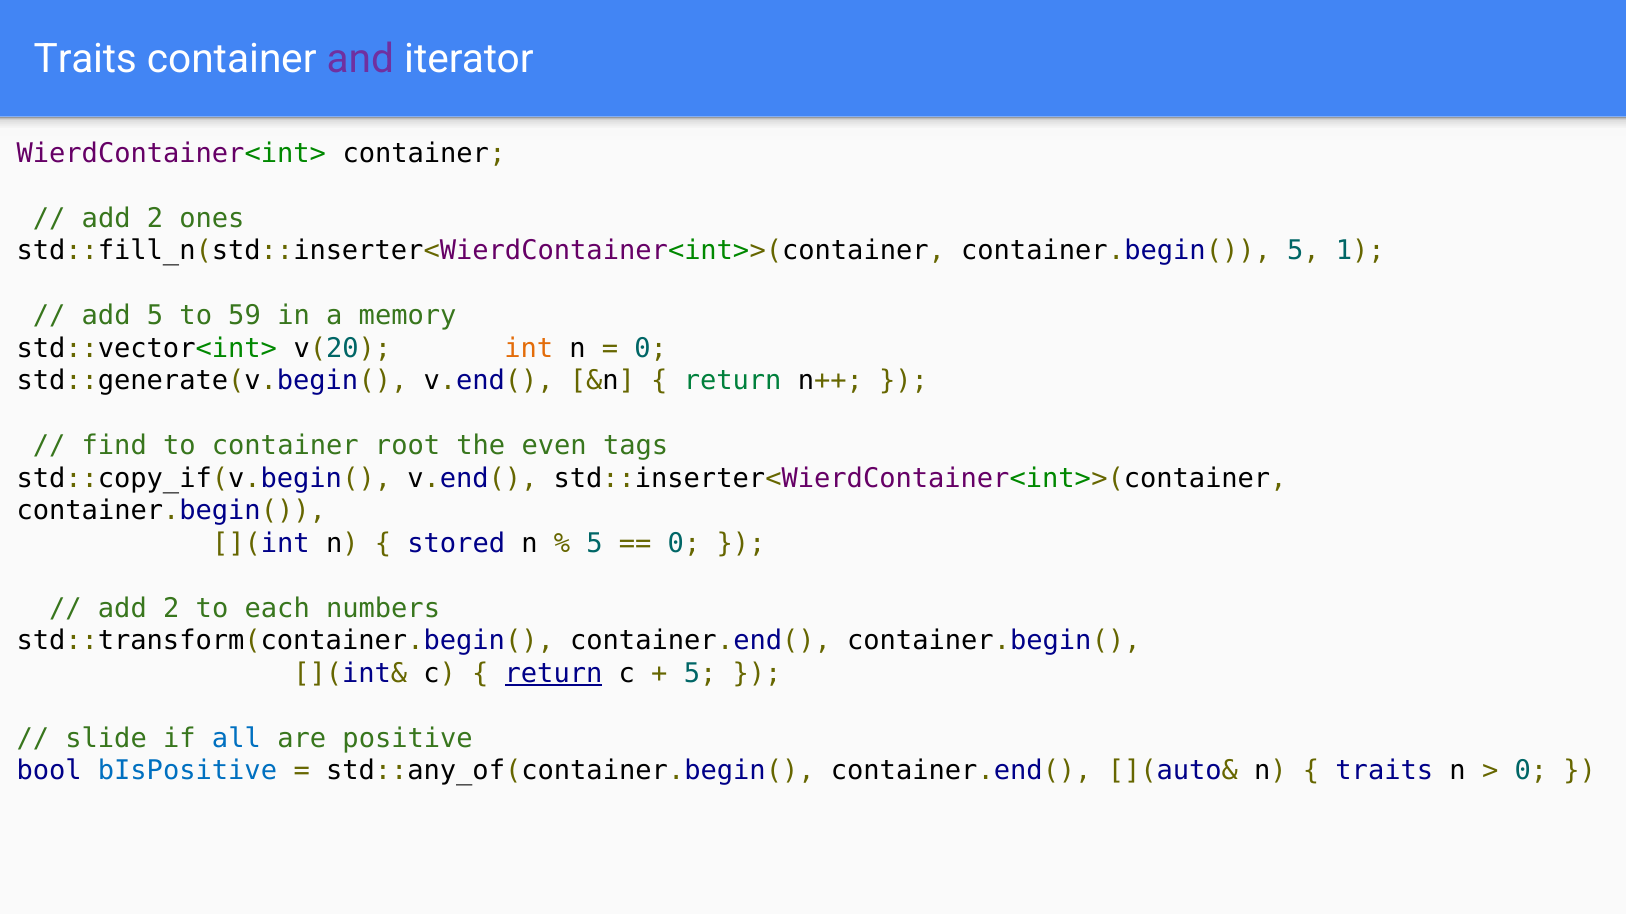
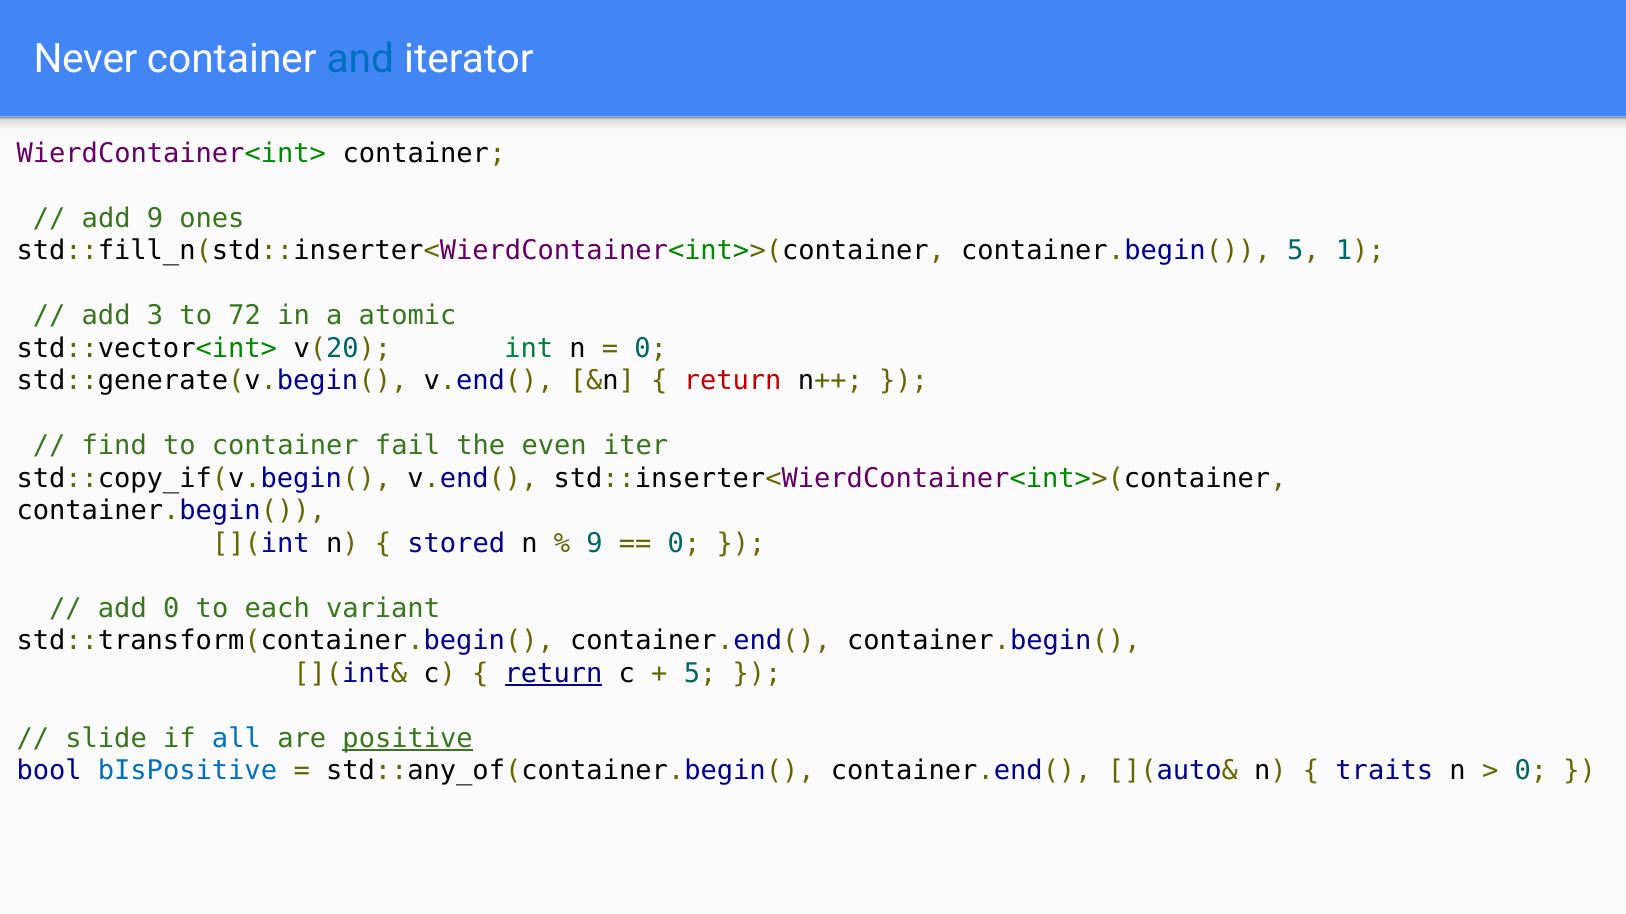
Traits at (85, 59): Traits -> Never
and colour: purple -> blue
2 at (155, 219): 2 -> 9
add 5: 5 -> 3
59: 59 -> 72
memory: memory -> atomic
int colour: orange -> green
return at (733, 381) colour: green -> red
root: root -> fail
tags: tags -> iter
5 at (595, 544): 5 -> 9
2 at (171, 609): 2 -> 0
numbers: numbers -> variant
positive underline: none -> present
